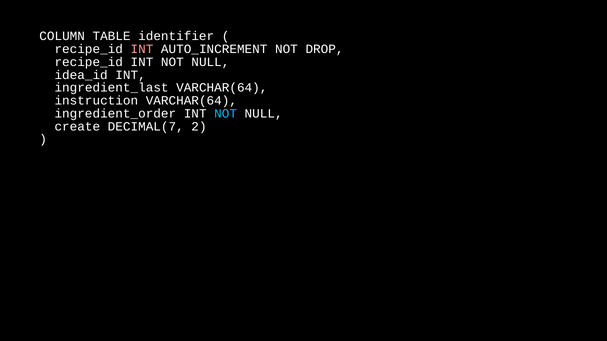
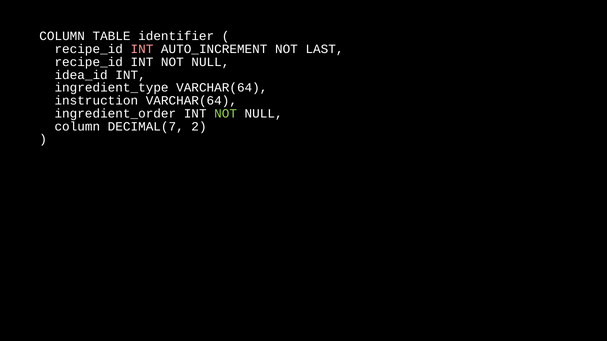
DROP: DROP -> LAST
ingredient_last: ingredient_last -> ingredient_type
NOT at (226, 114) colour: light blue -> light green
create at (77, 127): create -> column
